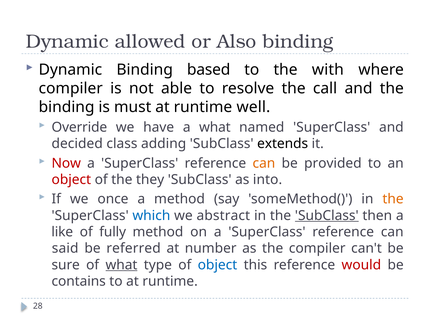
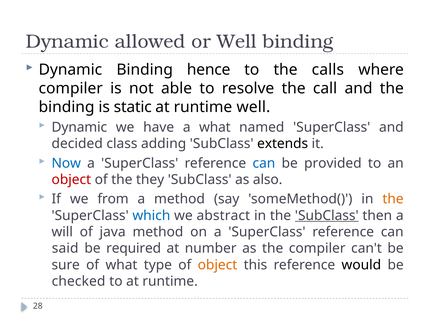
or Also: Also -> Well
based: based -> hence
with: with -> calls
must: must -> static
Override at (79, 127): Override -> Dynamic
Now colour: red -> blue
can at (264, 163) colour: orange -> blue
into: into -> also
once: once -> from
like: like -> will
fully: fully -> java
referred: referred -> required
what at (121, 265) underline: present -> none
object at (217, 265) colour: blue -> orange
would colour: red -> black
contains: contains -> checked
